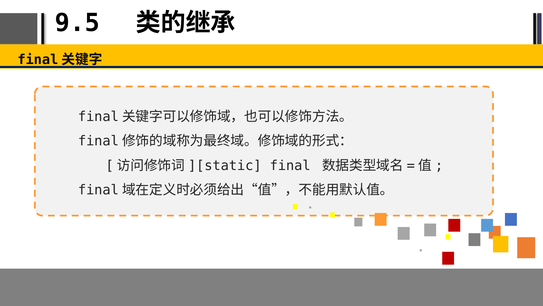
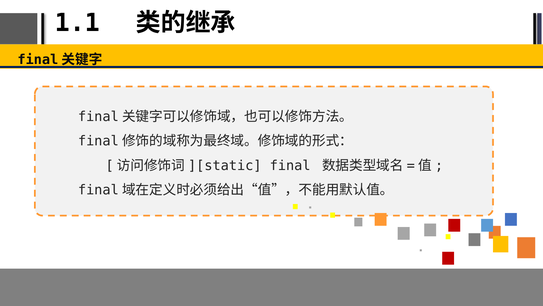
9.5: 9.5 -> 1.1
